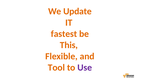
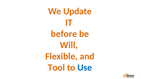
fastest: fastest -> before
This: This -> Will
Use colour: purple -> blue
